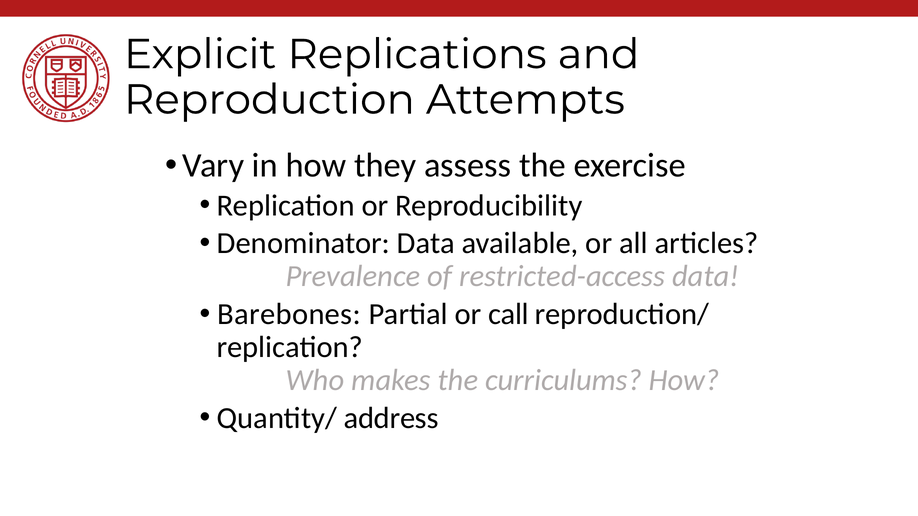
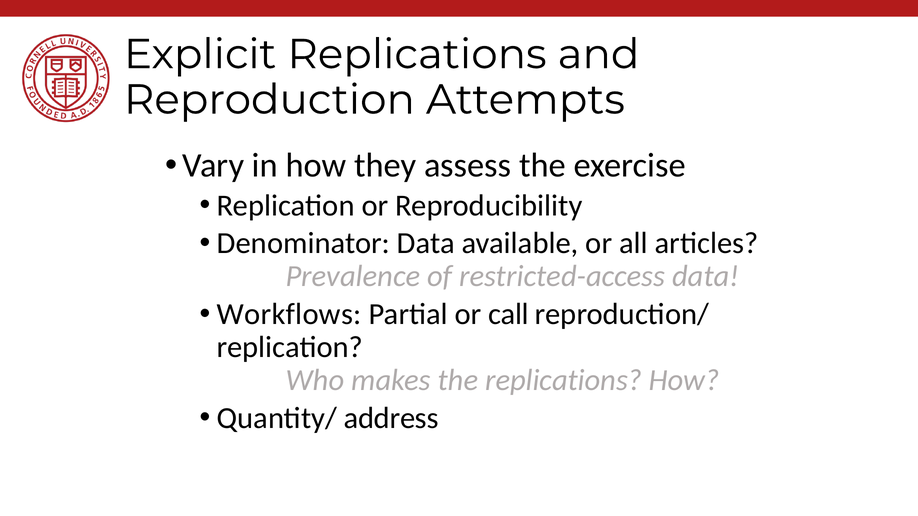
Barebones: Barebones -> Workflows
the curriculums: curriculums -> replications
